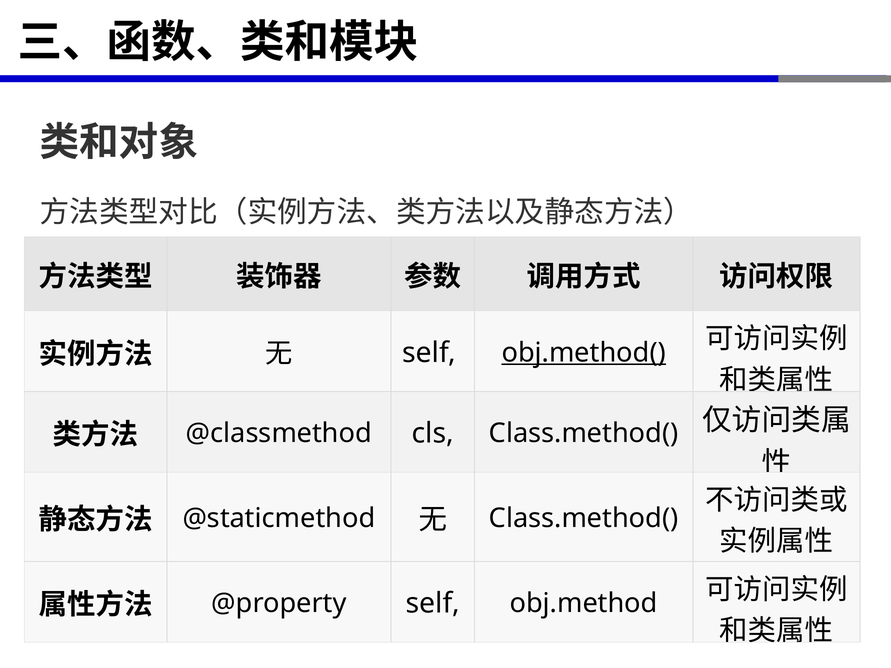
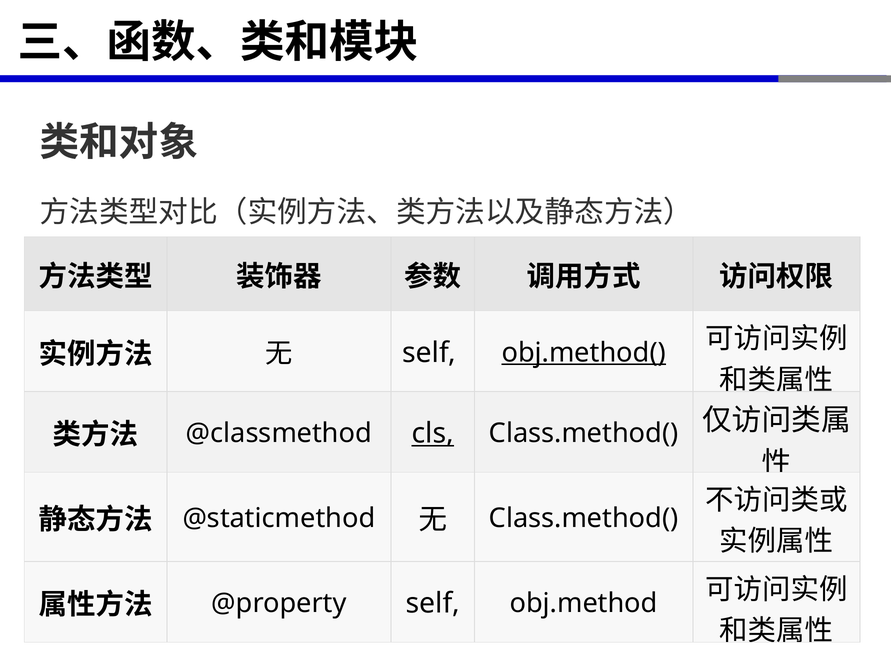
cls underline: none -> present
